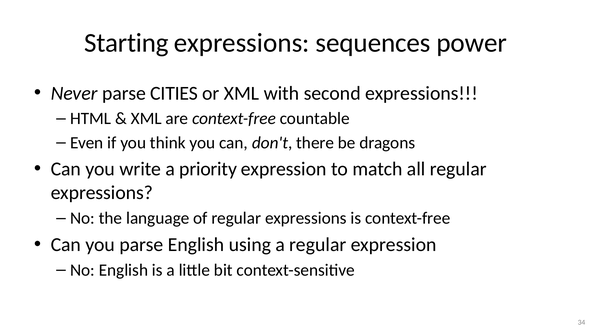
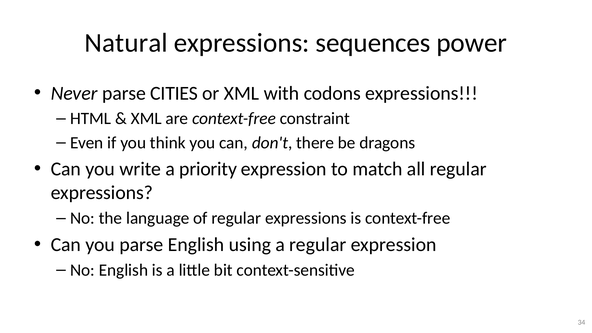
Starting: Starting -> Natural
second: second -> codons
countable: countable -> constraint
